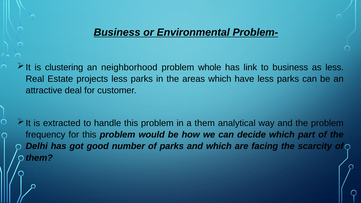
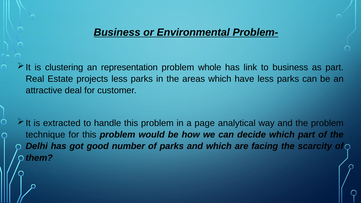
neighborhood: neighborhood -> representation
as less: less -> part
a them: them -> page
frequency: frequency -> technique
